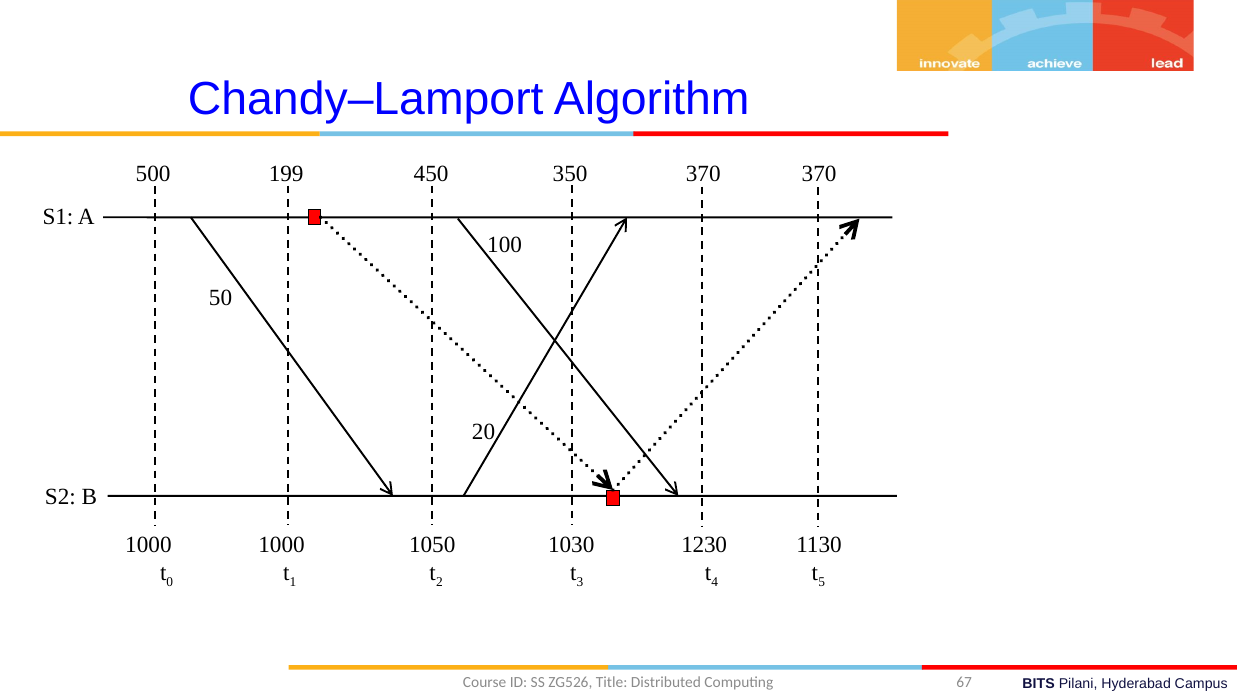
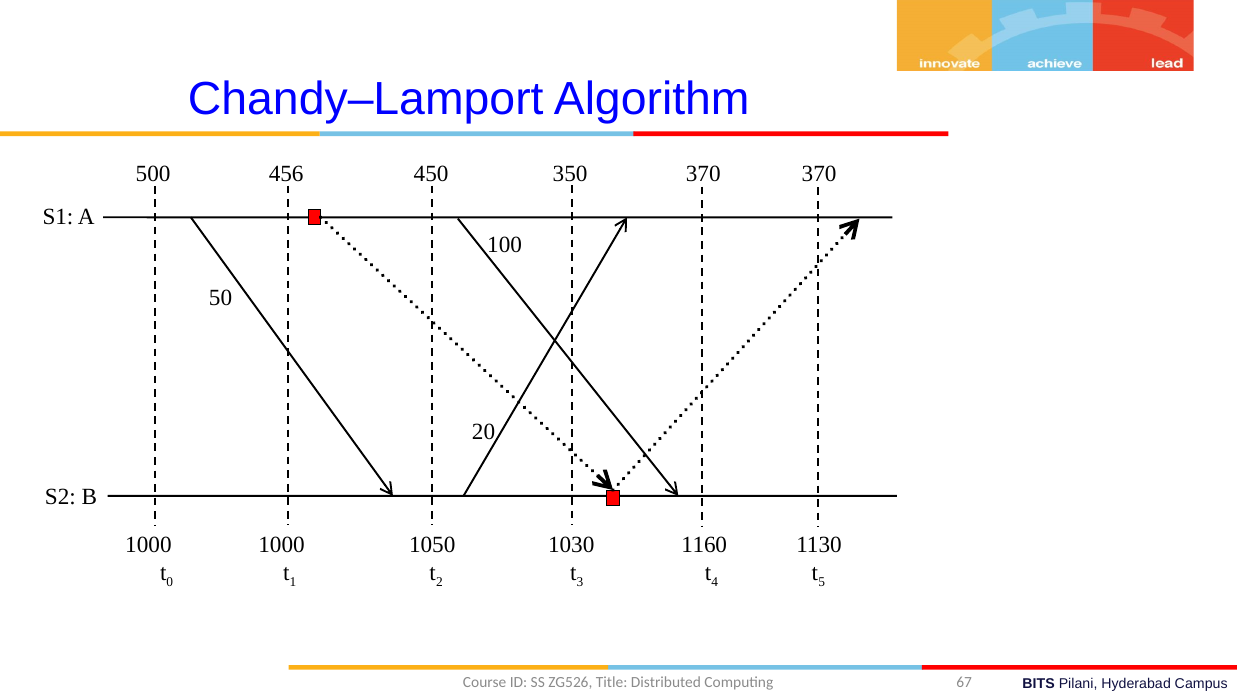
199: 199 -> 456
1230: 1230 -> 1160
